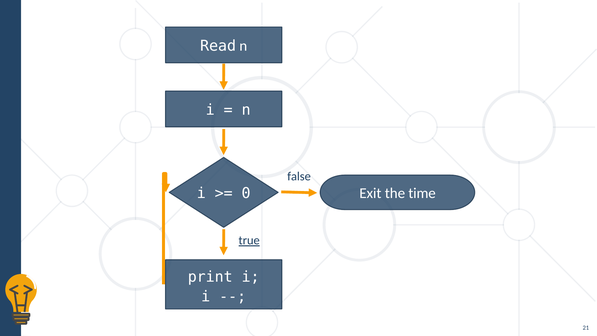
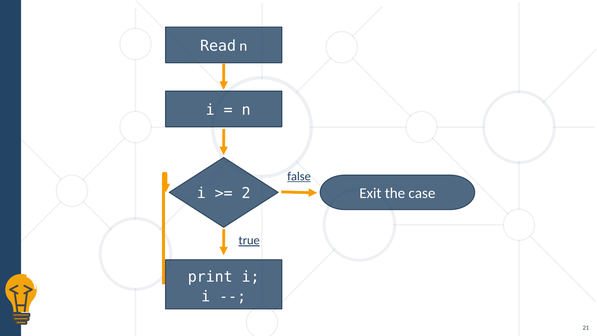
false underline: none -> present
0: 0 -> 2
time: time -> case
